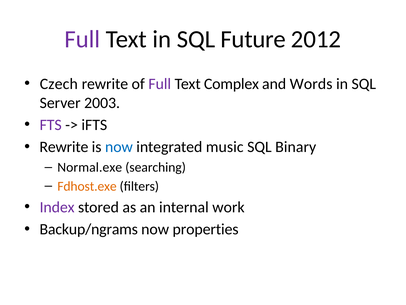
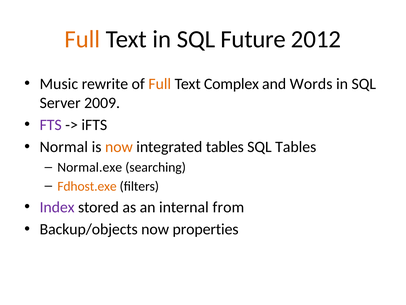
Full at (82, 39) colour: purple -> orange
Czech: Czech -> Music
Full at (160, 84) colour: purple -> orange
2003: 2003 -> 2009
Rewrite at (64, 147): Rewrite -> Normal
now at (119, 147) colour: blue -> orange
integrated music: music -> tables
SQL Binary: Binary -> Tables
work: work -> from
Backup/ngrams: Backup/ngrams -> Backup/objects
